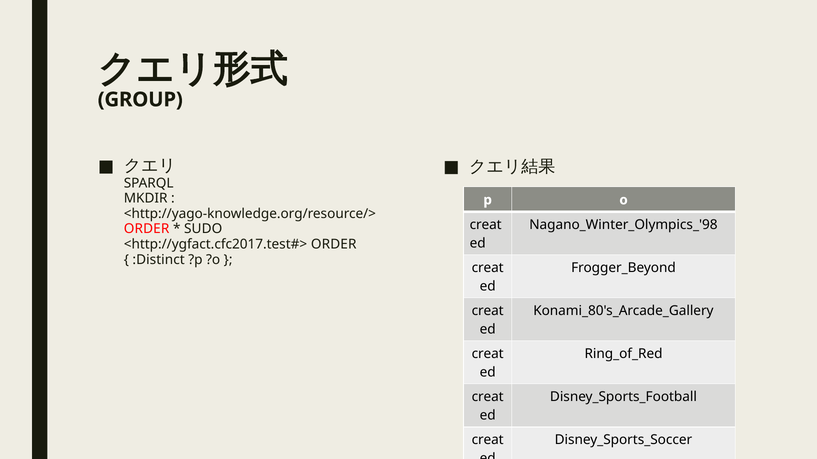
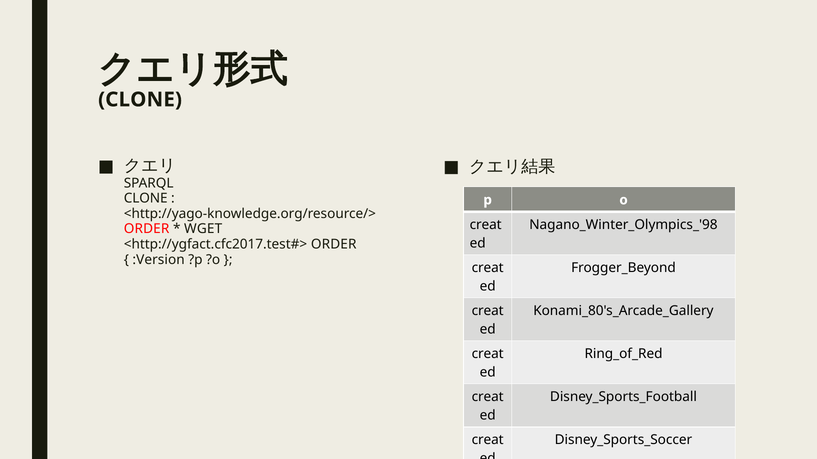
GROUP at (140, 100): GROUP -> CLONE
MKDIR at (146, 199): MKDIR -> CLONE
SUDO: SUDO -> WGET
:Distinct: :Distinct -> :Version
